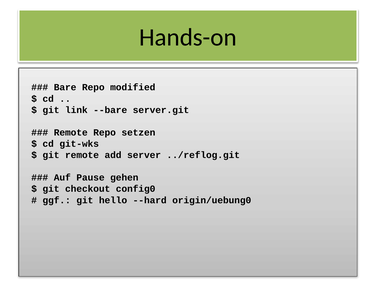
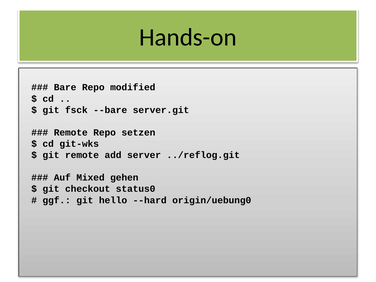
link: link -> fsck
Pause: Pause -> Mixed
config0: config0 -> status0
